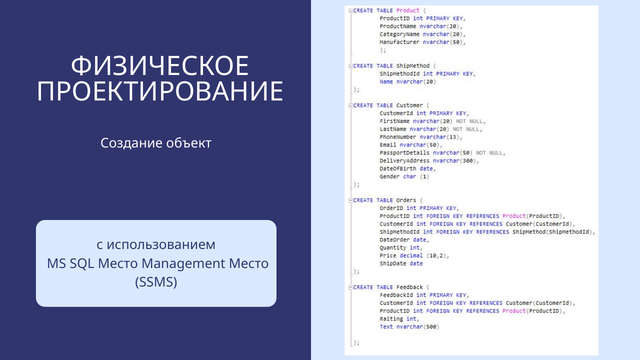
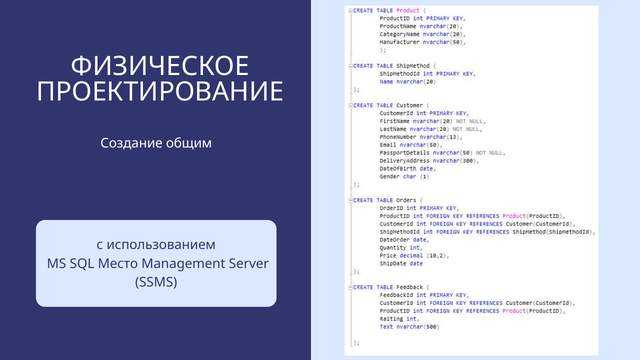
объект: объект -> общим
Management Место: Место -> Server
